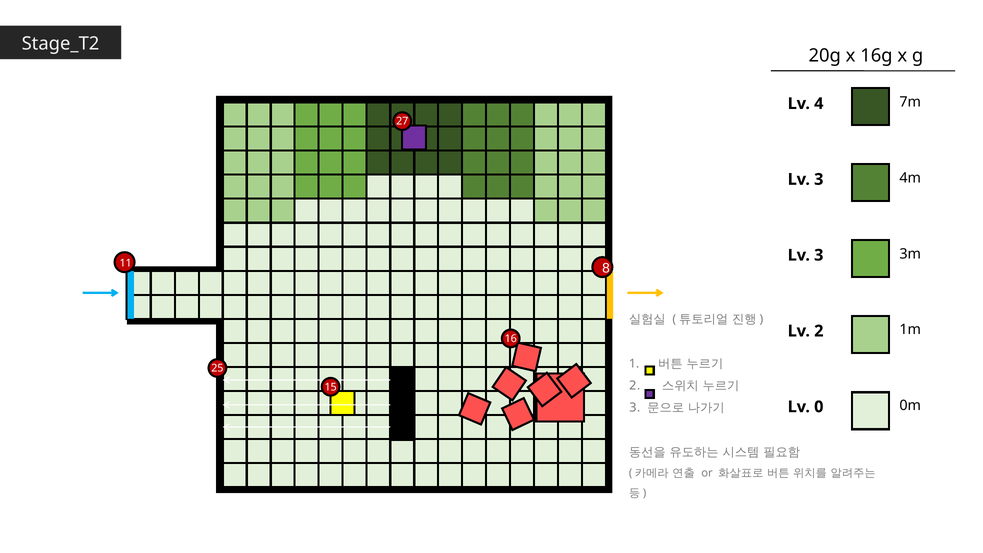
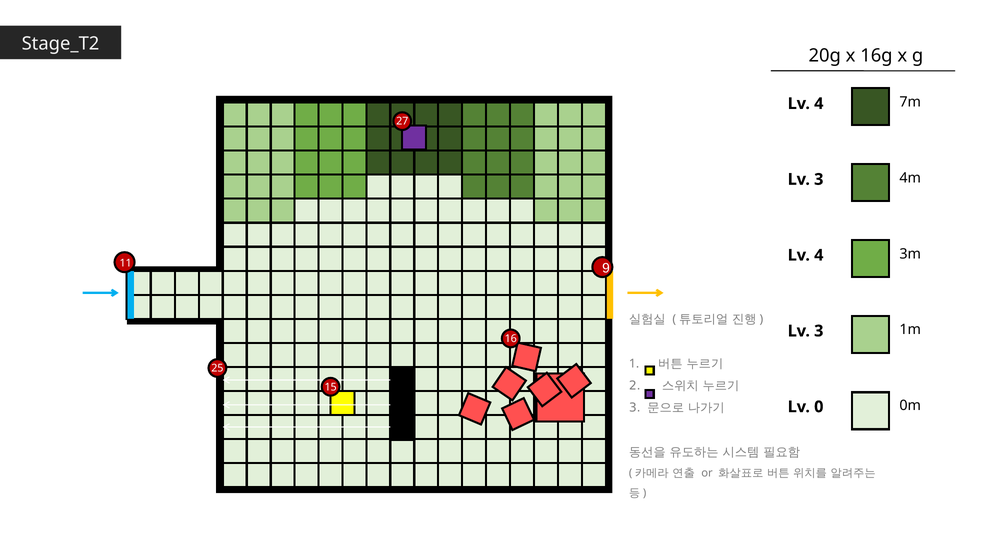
3 at (819, 255): 3 -> 4
8: 8 -> 9
2 at (819, 331): 2 -> 3
